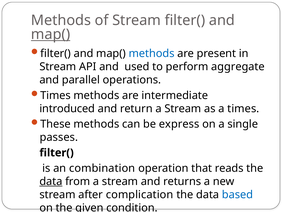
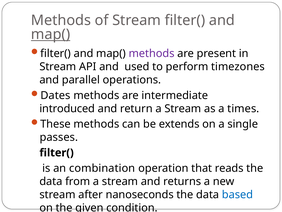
methods at (152, 53) colour: blue -> purple
aggregate: aggregate -> timezones
Times at (56, 95): Times -> Dates
express: express -> extends
data at (51, 181) underline: present -> none
complication: complication -> nanoseconds
